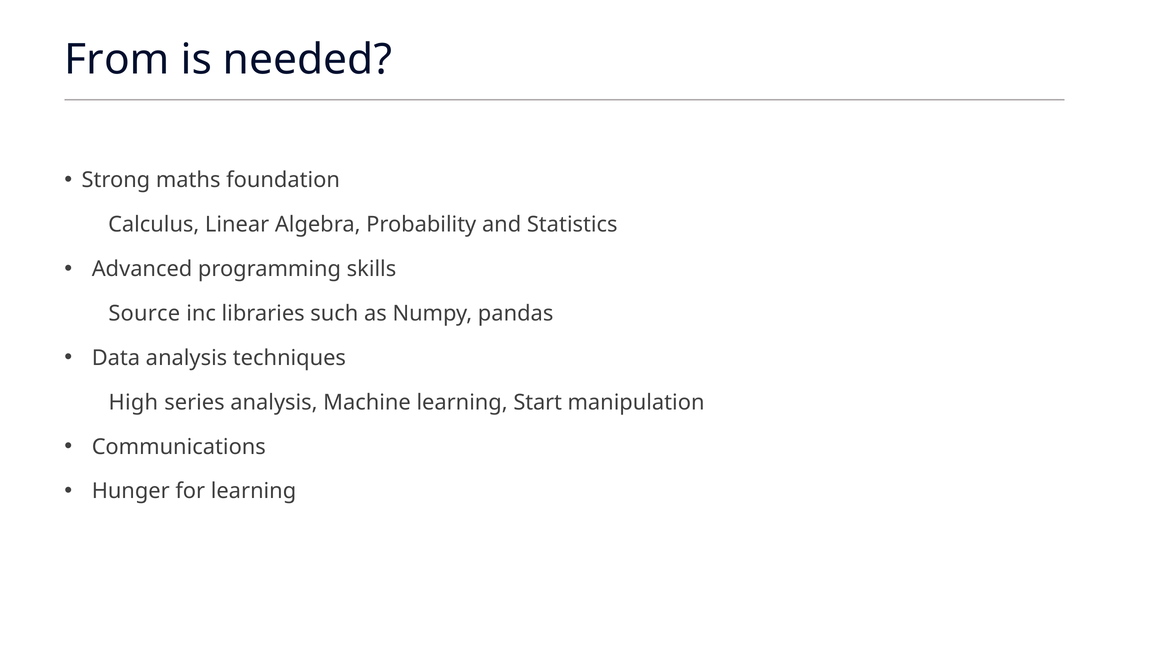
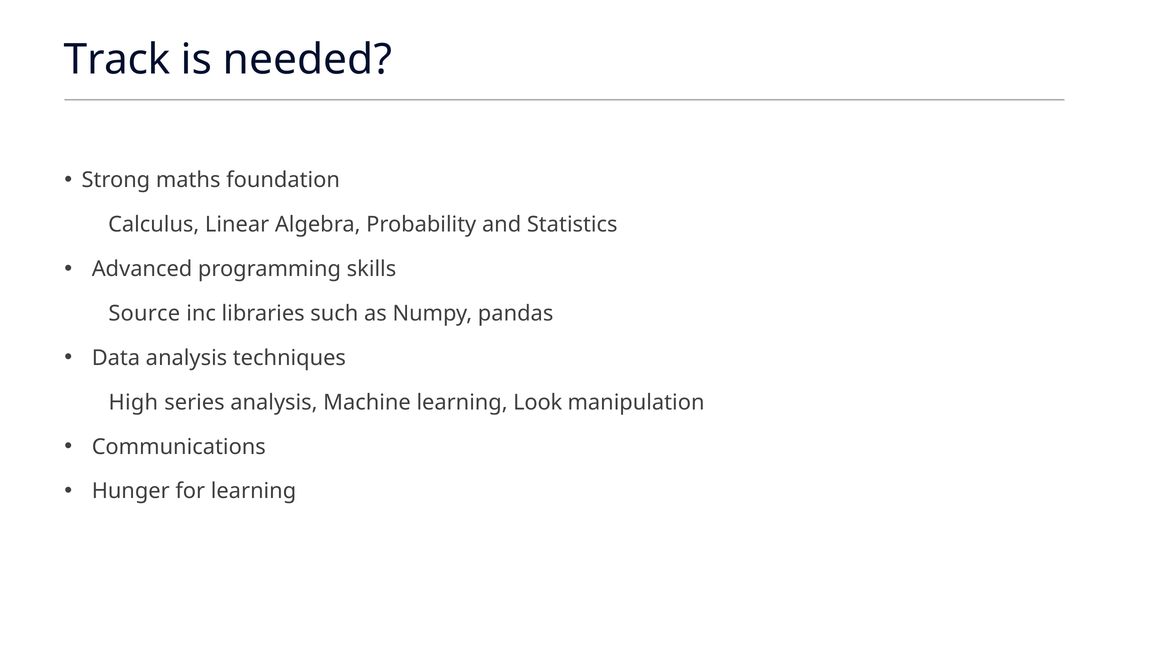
From: From -> Track
Start: Start -> Look
